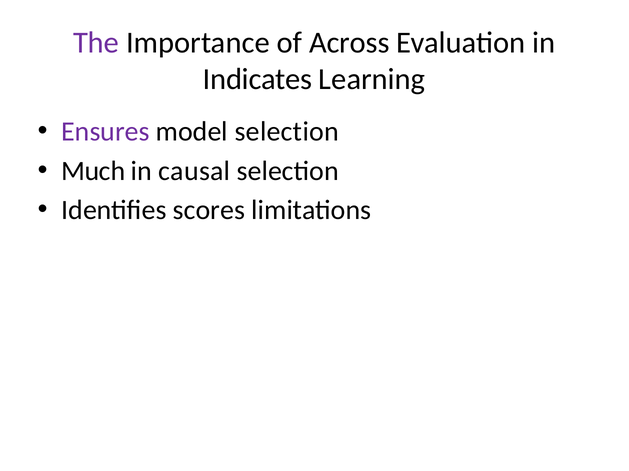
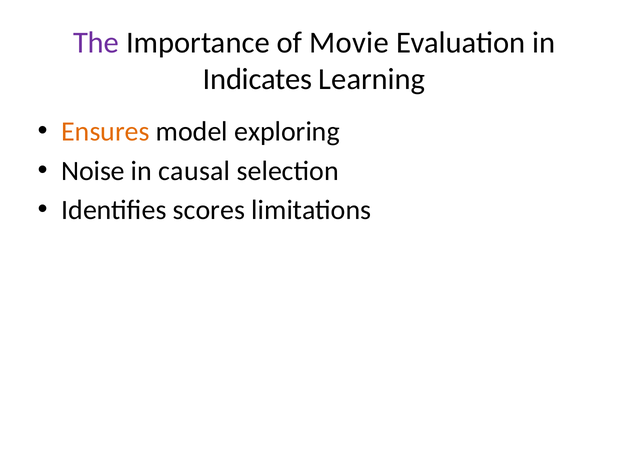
Across: Across -> Movie
Ensures colour: purple -> orange
model selection: selection -> exploring
Much: Much -> Noise
